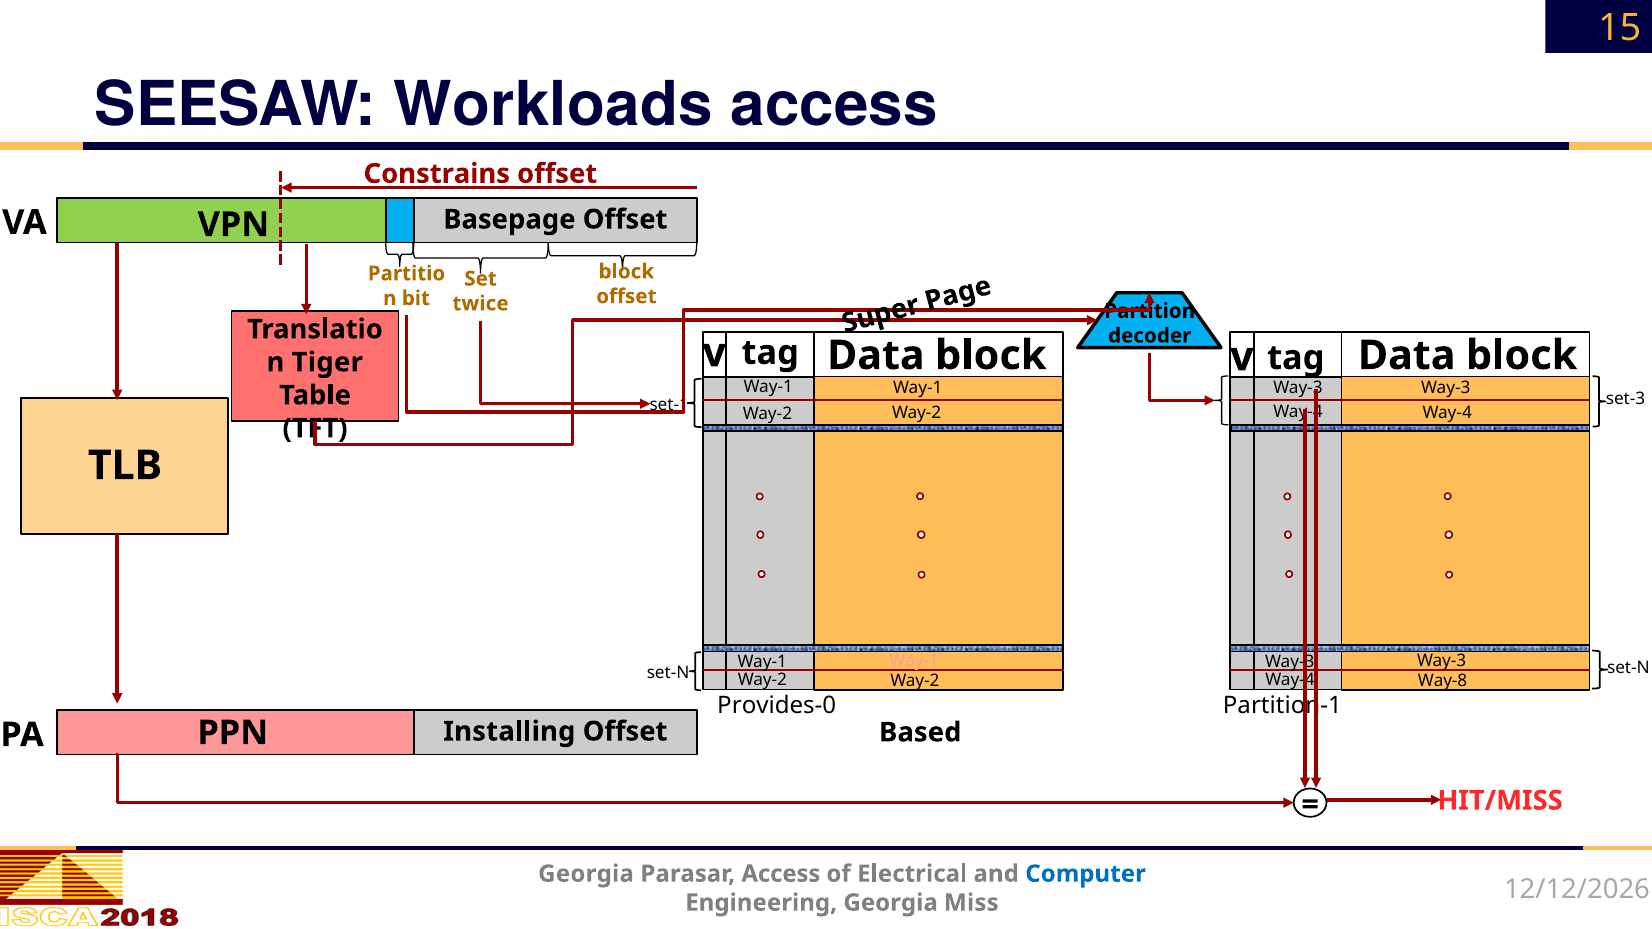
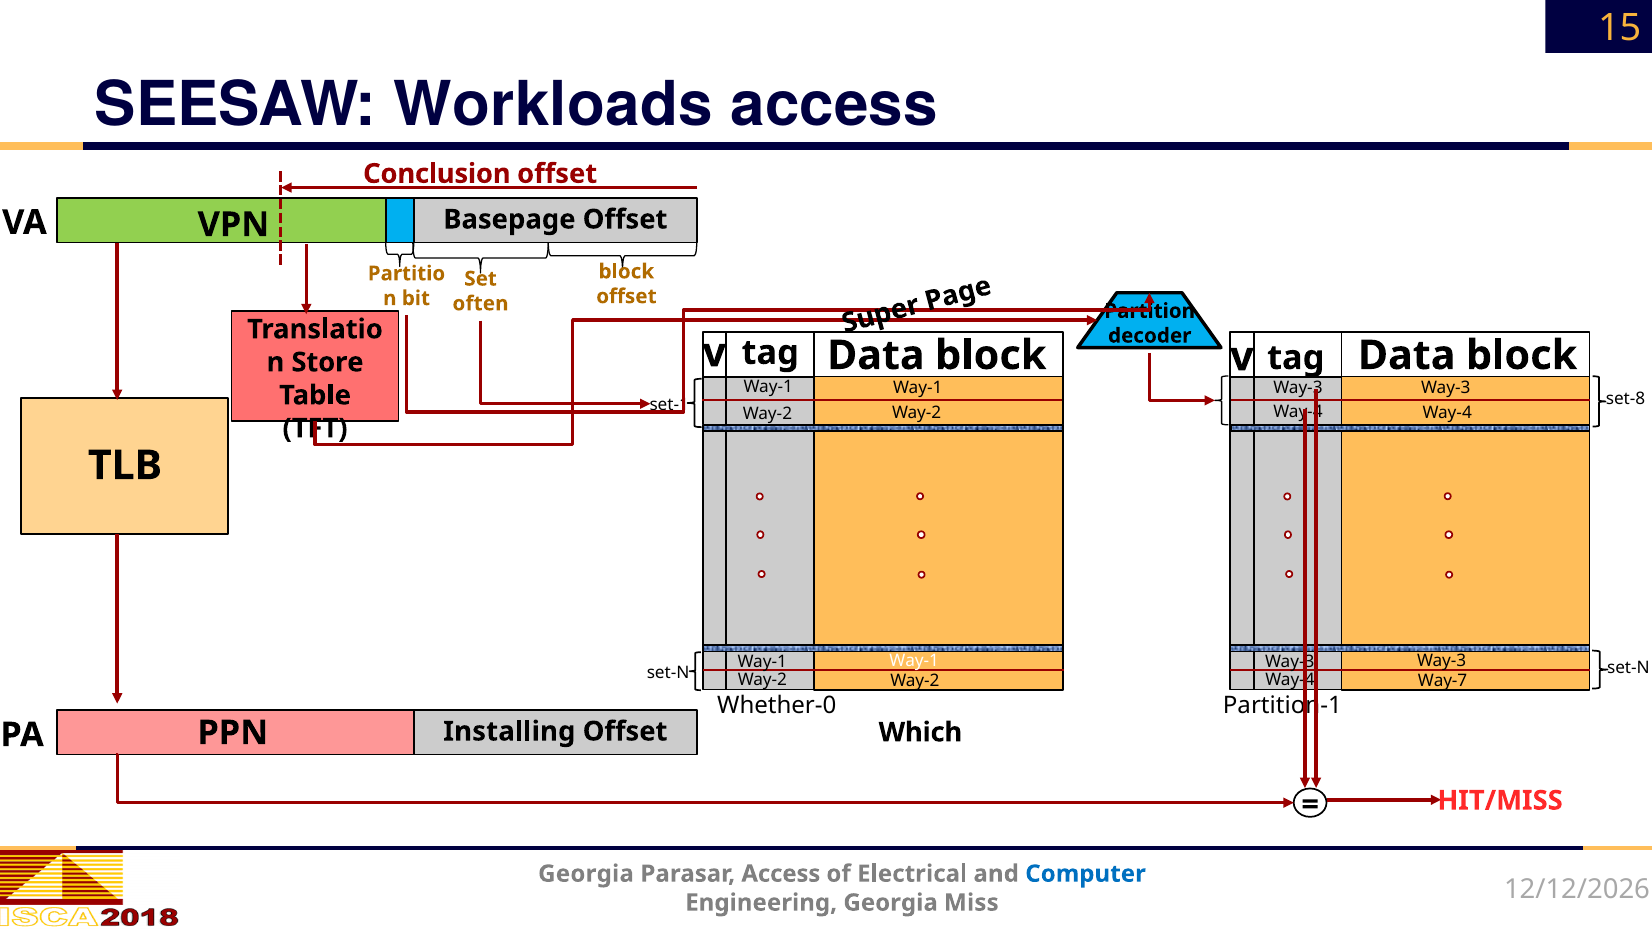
Constrains: Constrains -> Conclusion
twice: twice -> often
Tiger: Tiger -> Store
set-3: set-3 -> set-8
Way-1 at (914, 661) colour: pink -> white
Way-8: Way-8 -> Way-7
Provides-0: Provides-0 -> Whether-0
Based: Based -> Which
